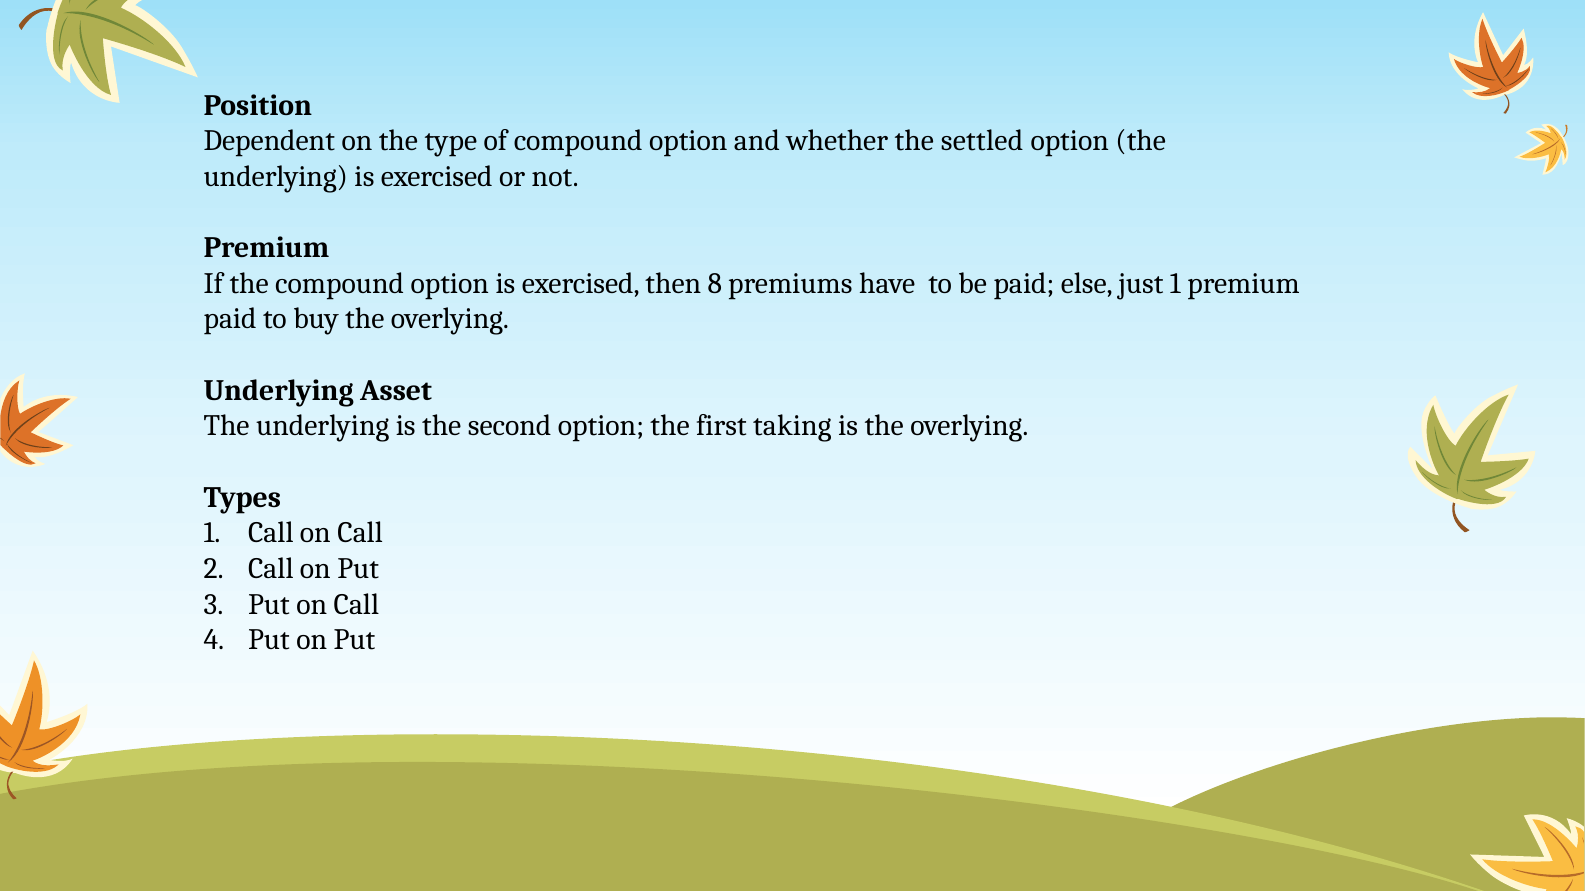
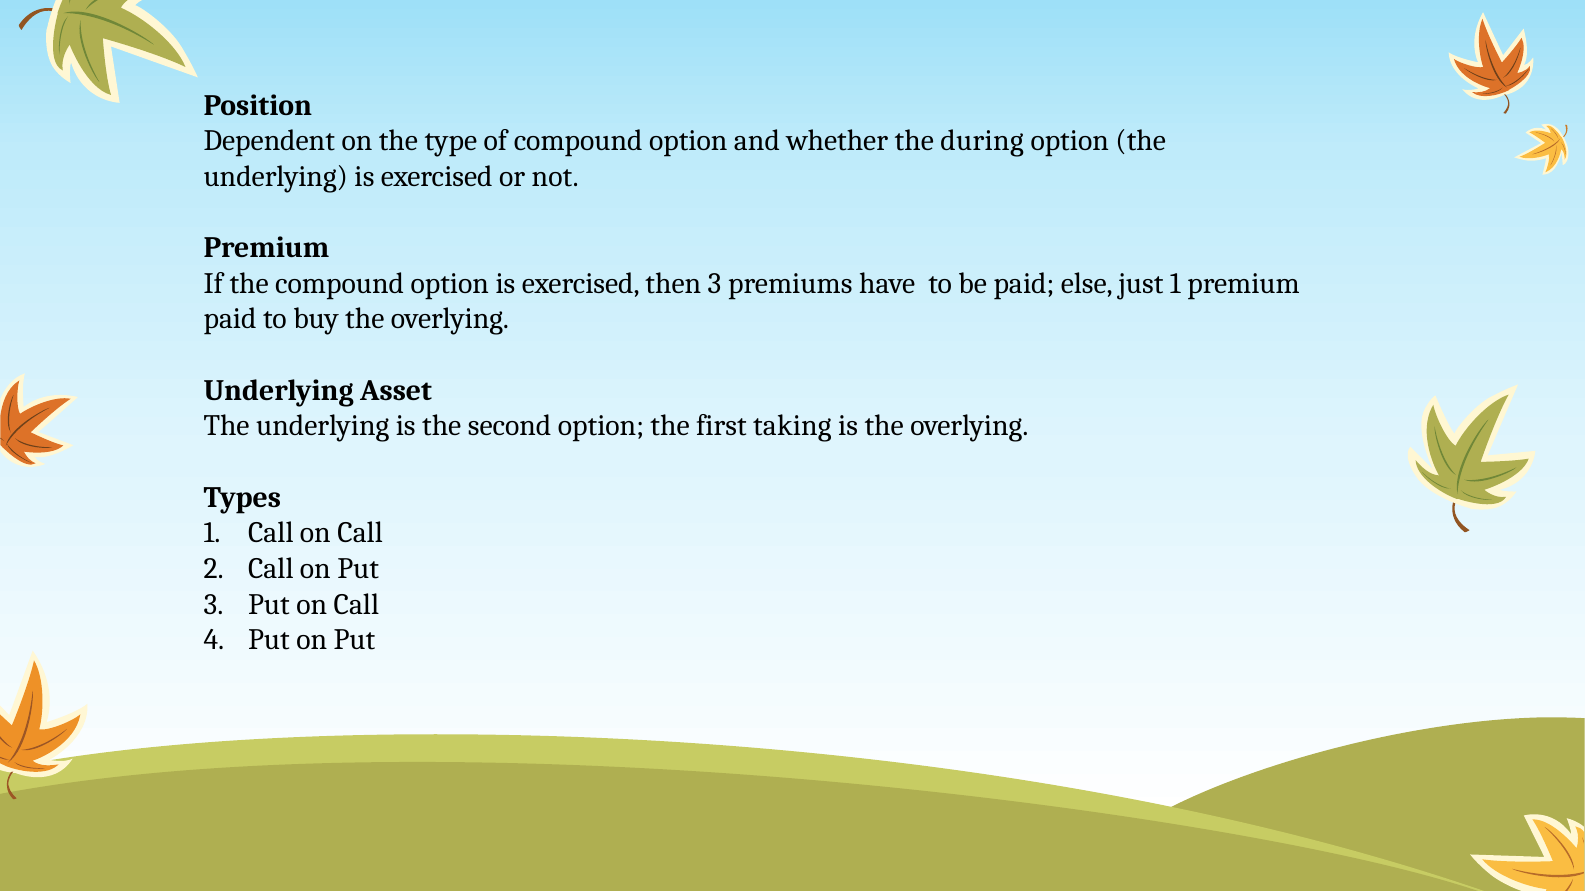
settled: settled -> during
then 8: 8 -> 3
